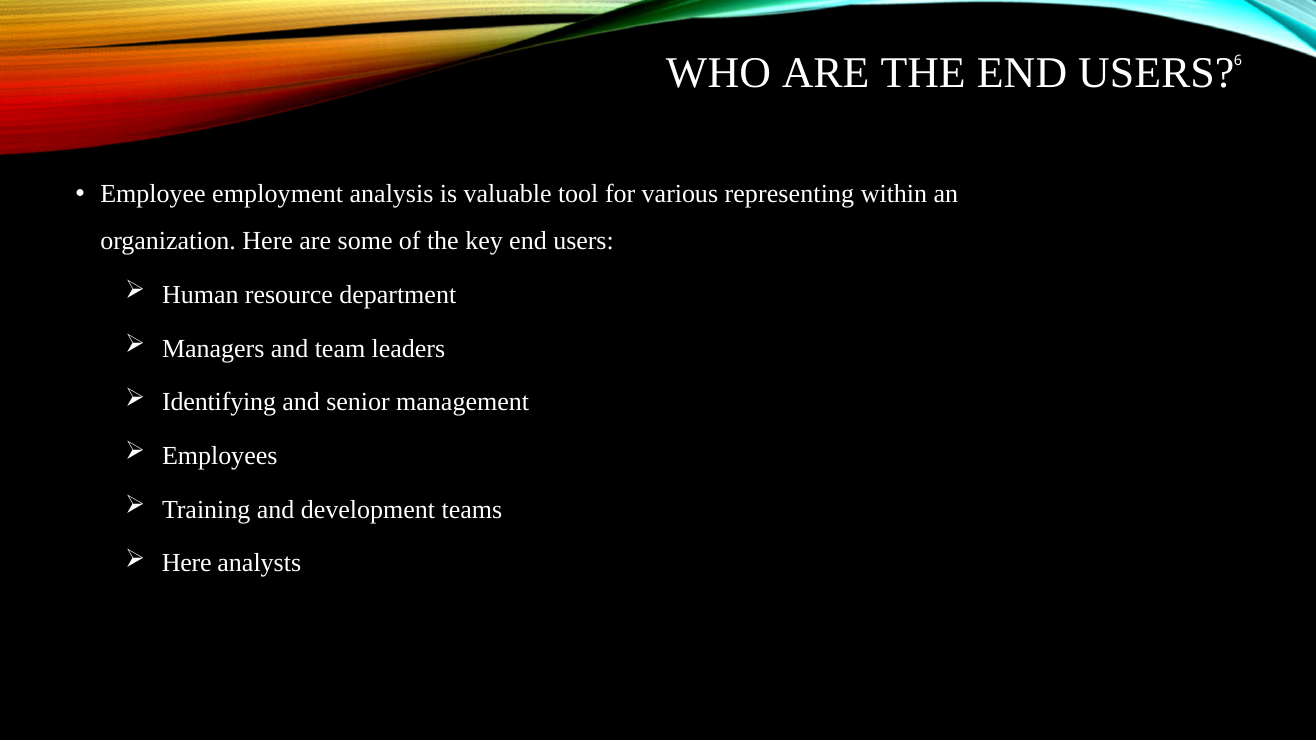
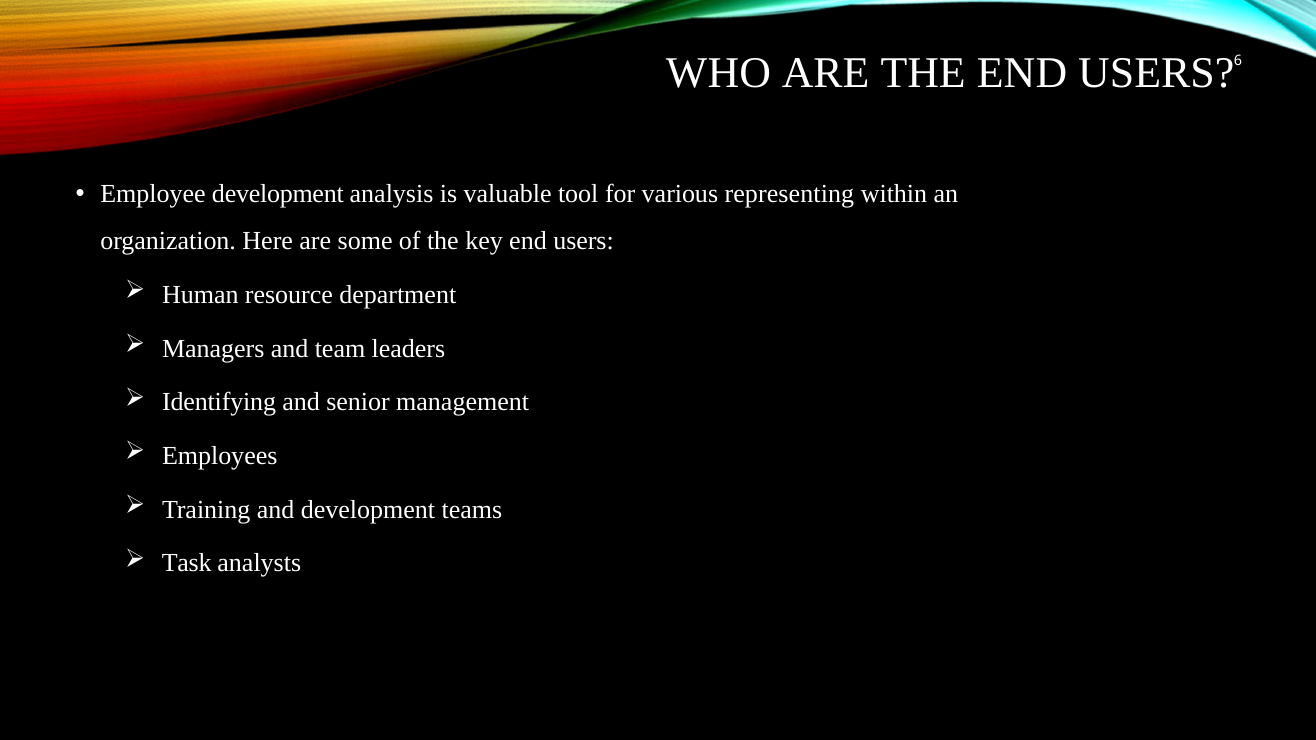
Employee employment: employment -> development
Here at (187, 563): Here -> Task
